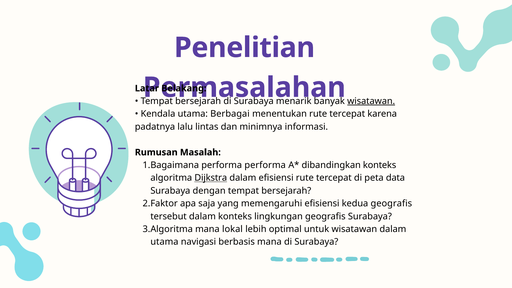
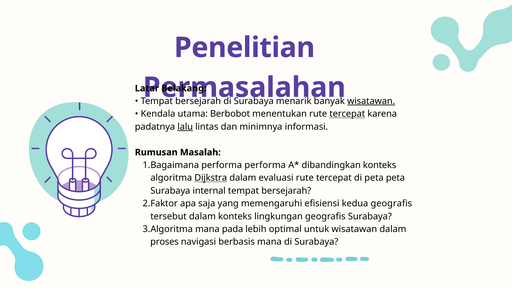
Berbagai: Berbagai -> Berbobot
tercepat at (347, 114) underline: none -> present
lalu underline: none -> present
dalam efisiensi: efisiensi -> evaluasi
peta data: data -> peta
dengan: dengan -> internal
lokal: lokal -> pada
utama at (164, 242): utama -> proses
